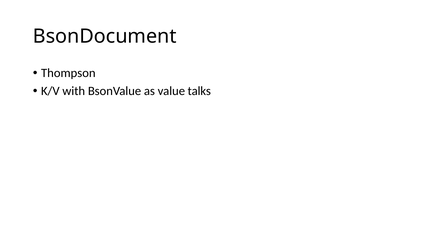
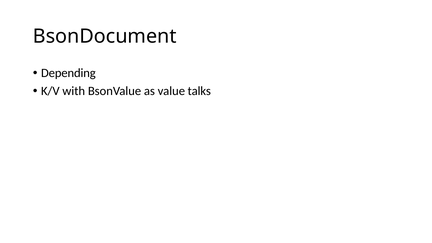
Thompson: Thompson -> Depending
